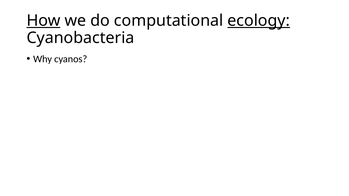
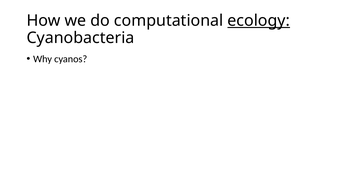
How underline: present -> none
